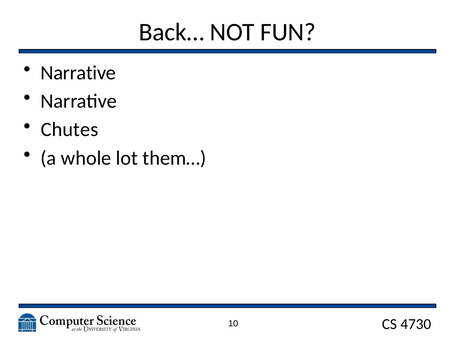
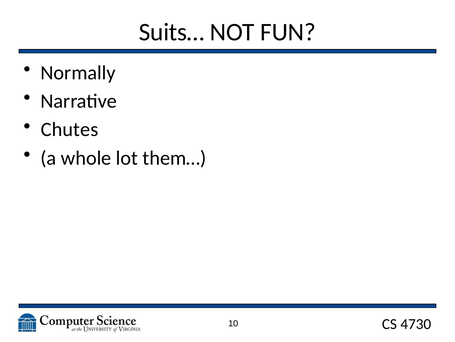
Back…: Back… -> Suits…
Narrative at (78, 73): Narrative -> Normally
